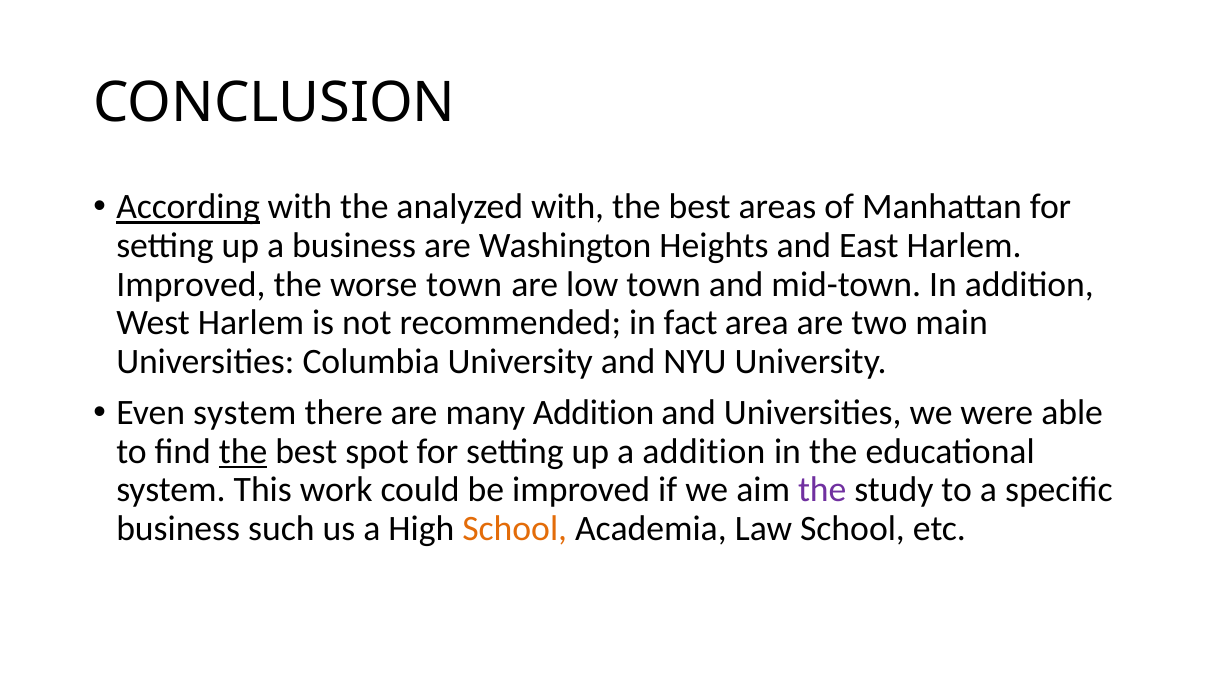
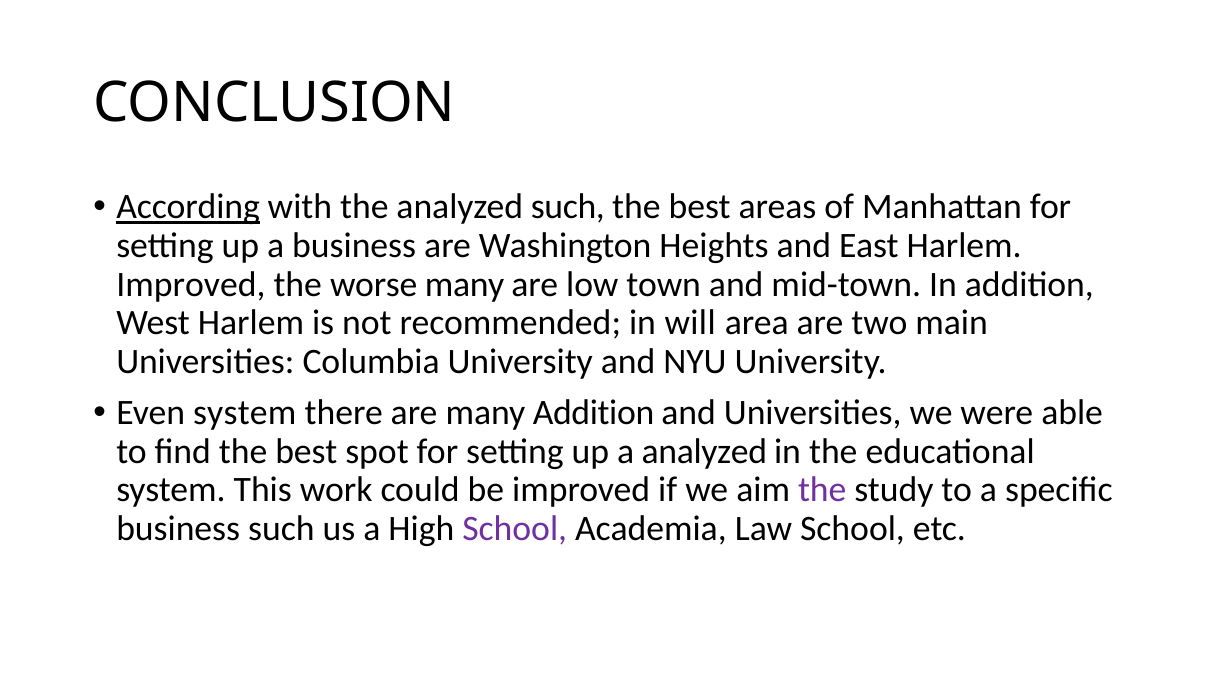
analyzed with: with -> such
worse town: town -> many
fact: fact -> will
the at (243, 451) underline: present -> none
a addition: addition -> analyzed
School at (515, 528) colour: orange -> purple
